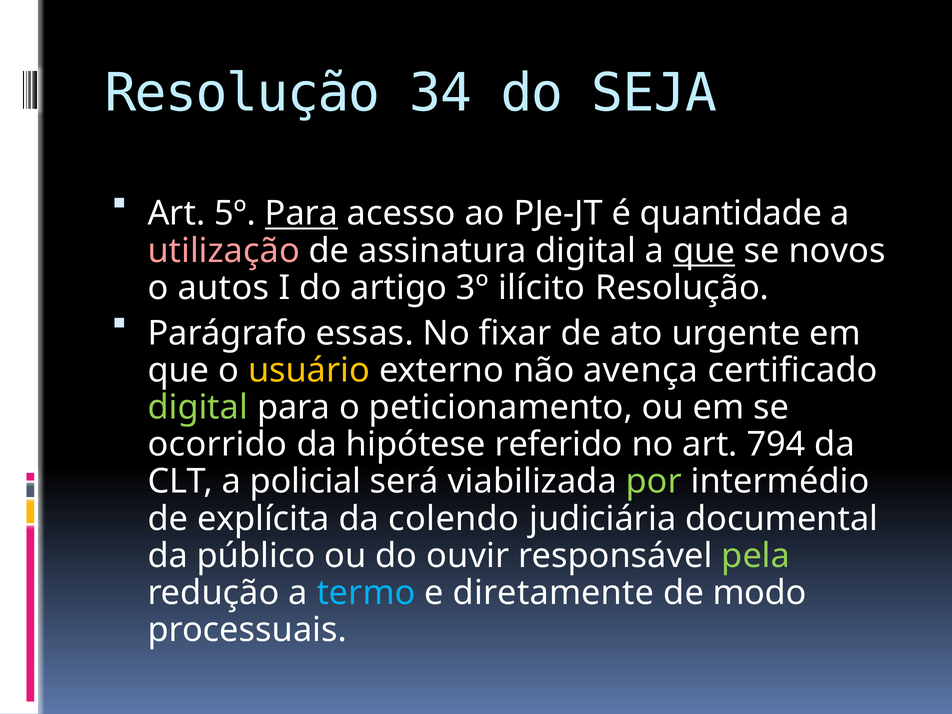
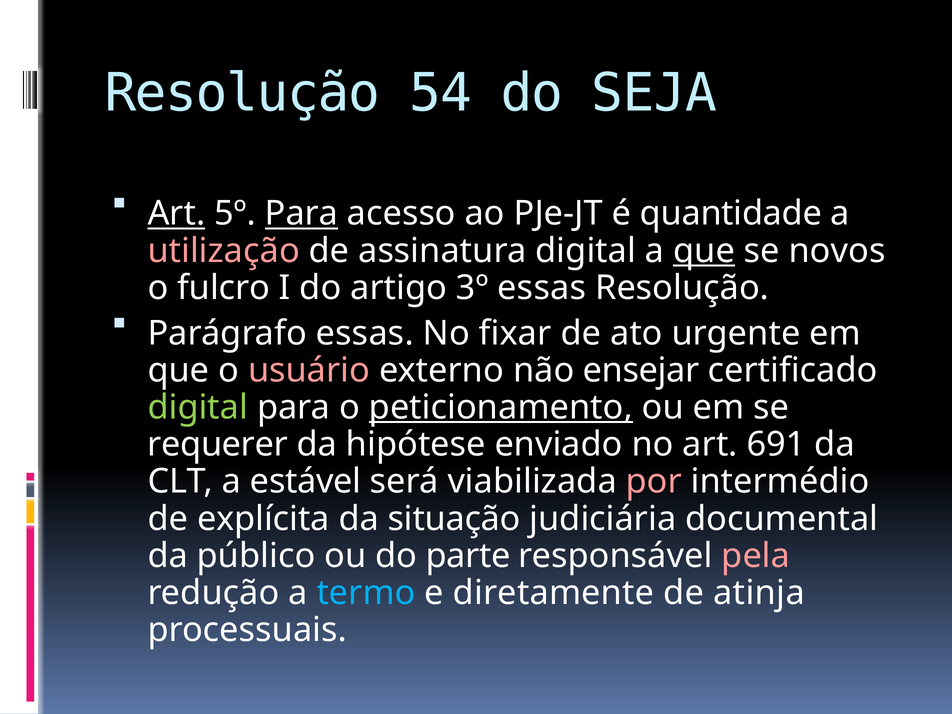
34: 34 -> 54
Art at (176, 214) underline: none -> present
autos: autos -> fulcro
3º ilícito: ilícito -> essas
usuário colour: yellow -> pink
avença: avença -> ensejar
peticionamento underline: none -> present
ocorrido: ocorrido -> requerer
referido: referido -> enviado
794: 794 -> 691
policial: policial -> estável
por colour: light green -> pink
colendo: colendo -> situação
ouvir: ouvir -> parte
pela colour: light green -> pink
modo: modo -> atinja
